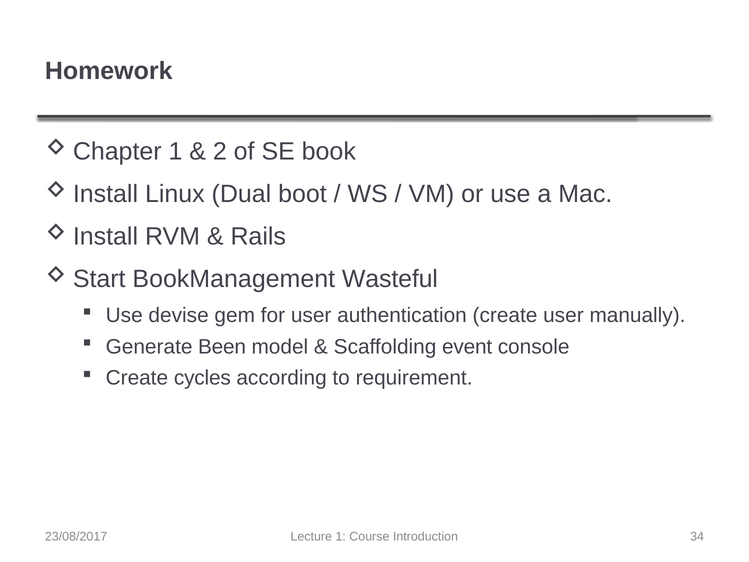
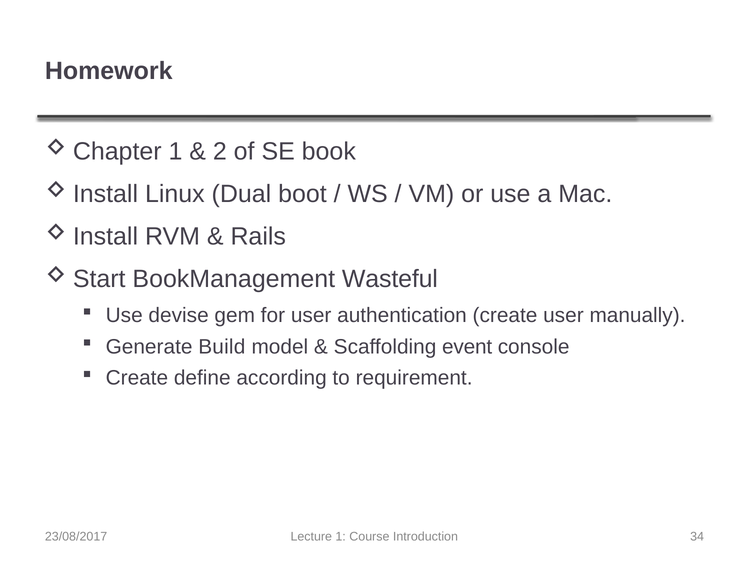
Been: Been -> Build
cycles: cycles -> define
